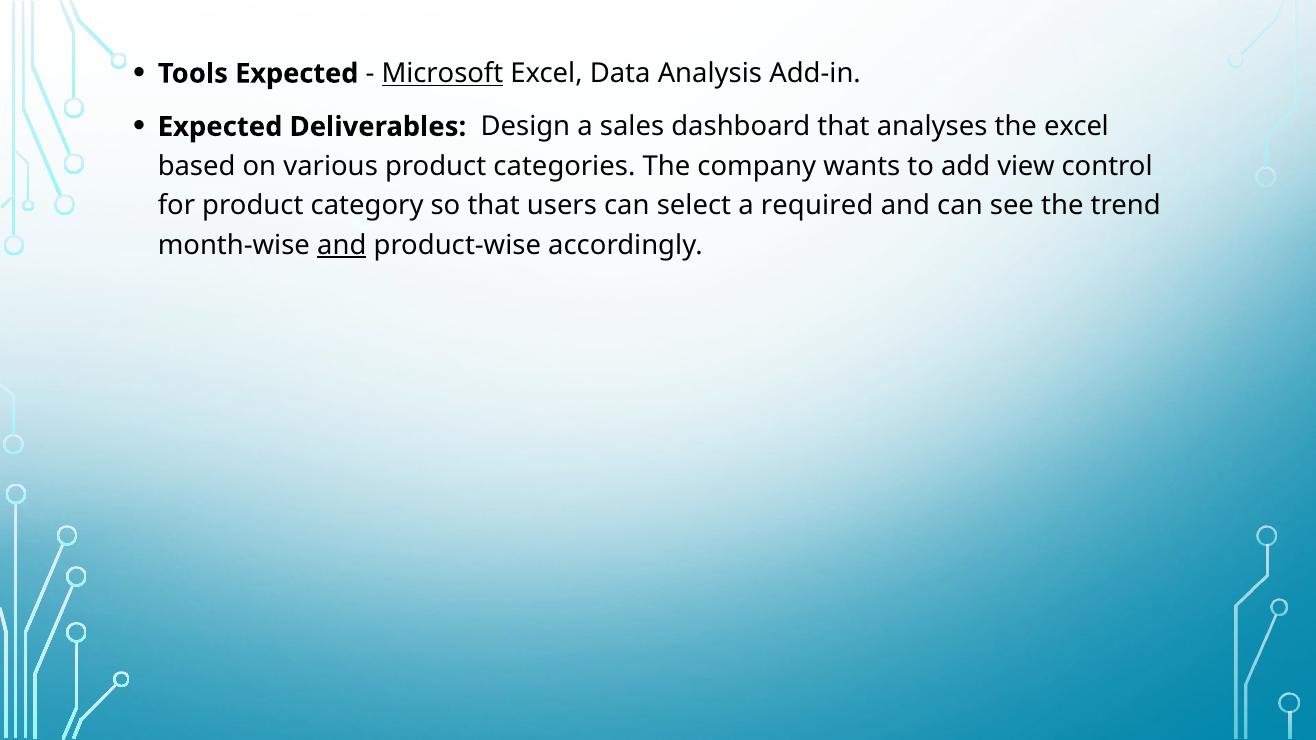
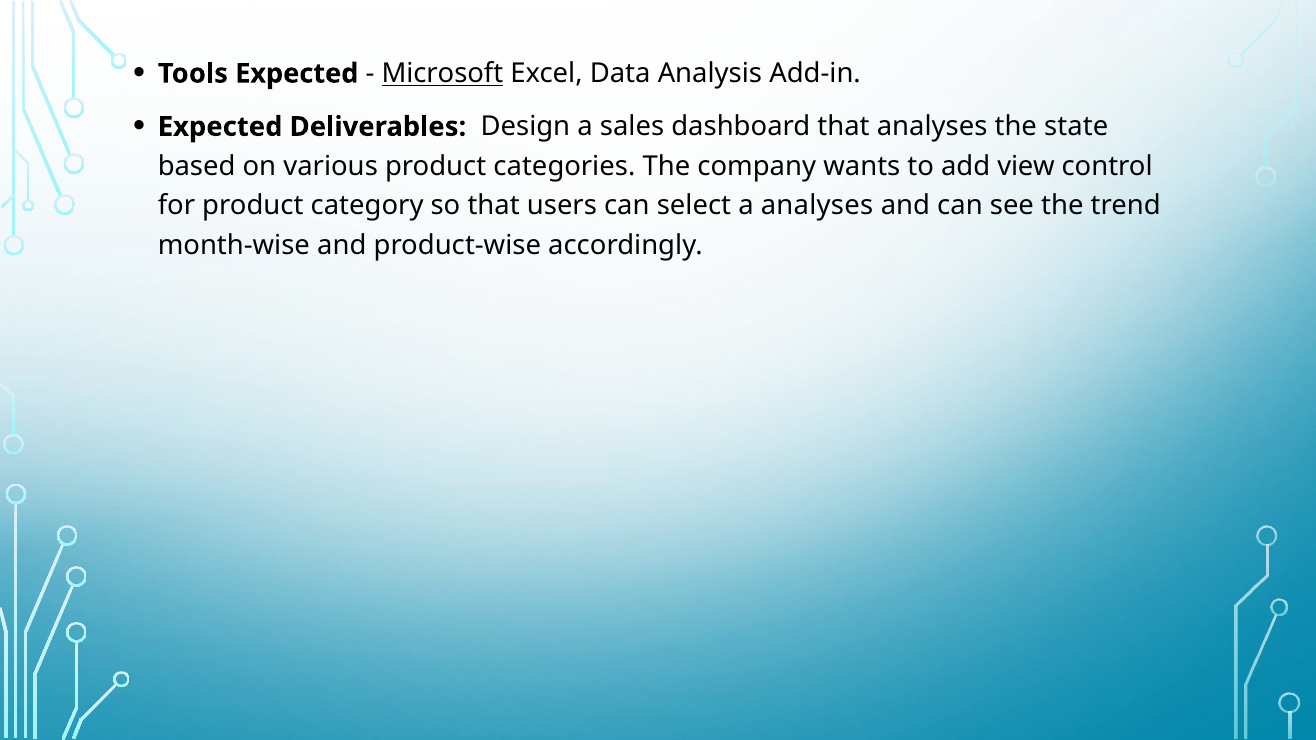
the excel: excel -> state
a required: required -> analyses
and at (342, 245) underline: present -> none
